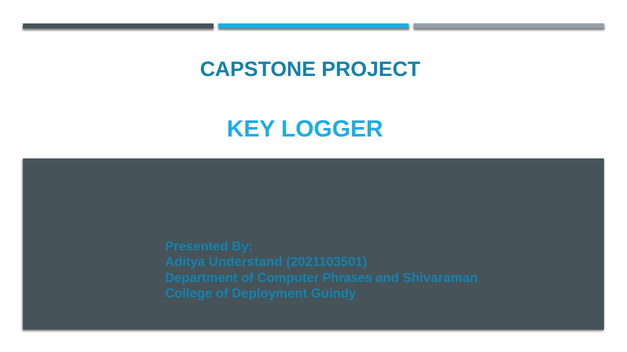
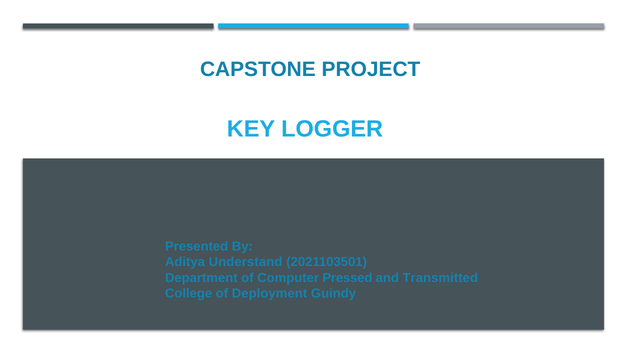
Phrases: Phrases -> Pressed
Shivaraman: Shivaraman -> Transmitted
